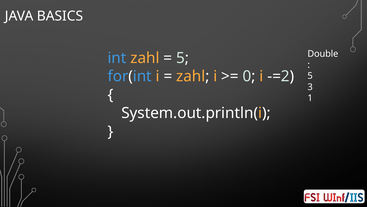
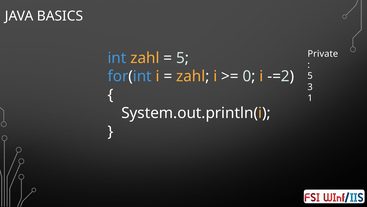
Double: Double -> Private
